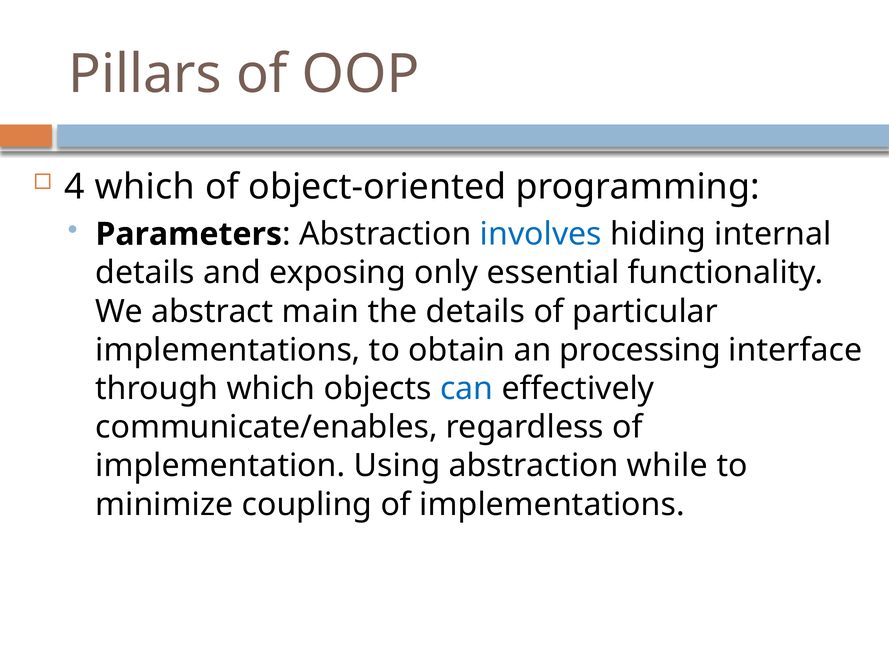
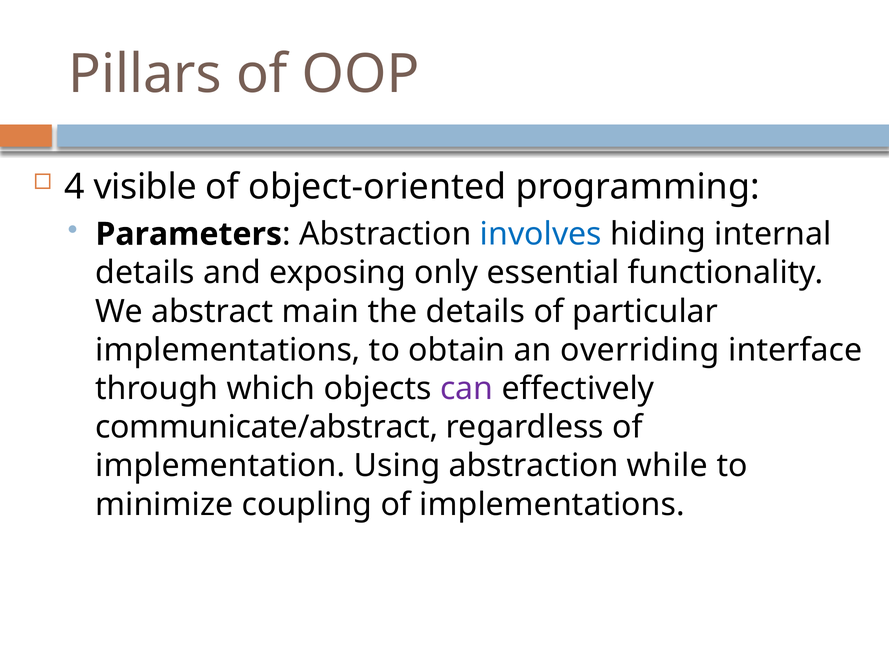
4 which: which -> visible
processing: processing -> overriding
can colour: blue -> purple
communicate/enables: communicate/enables -> communicate/abstract
